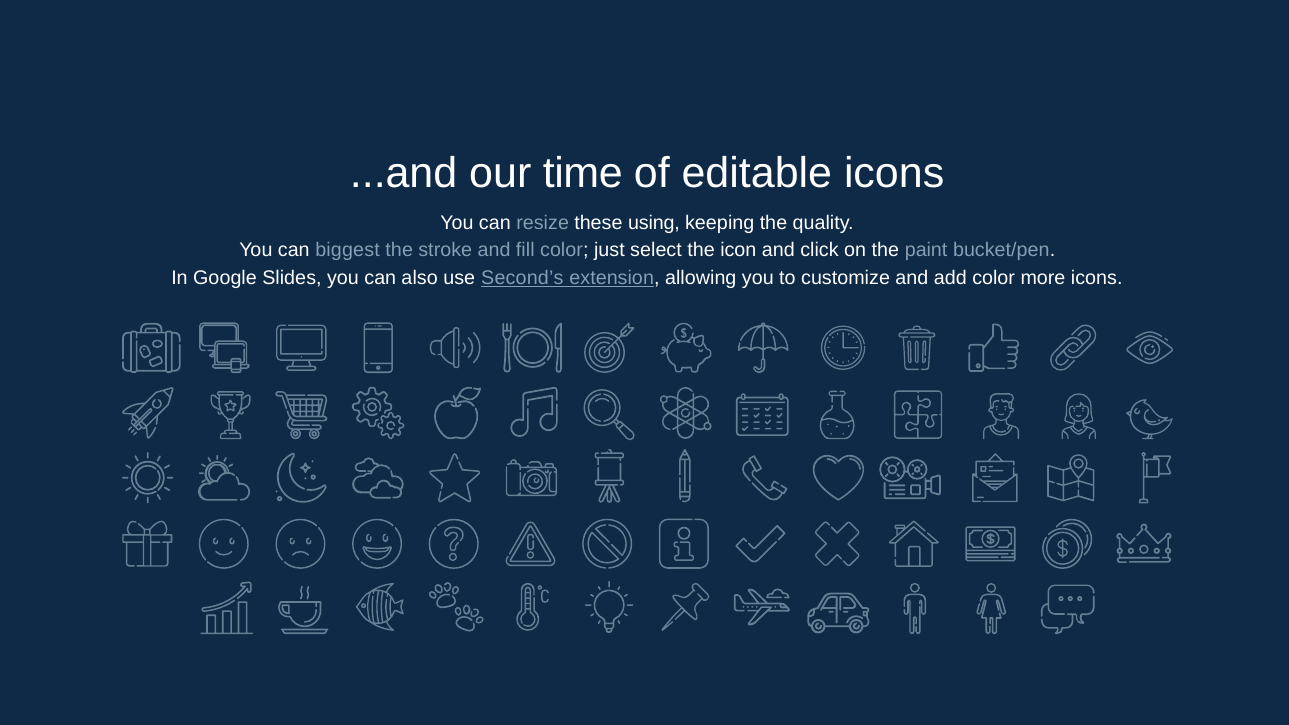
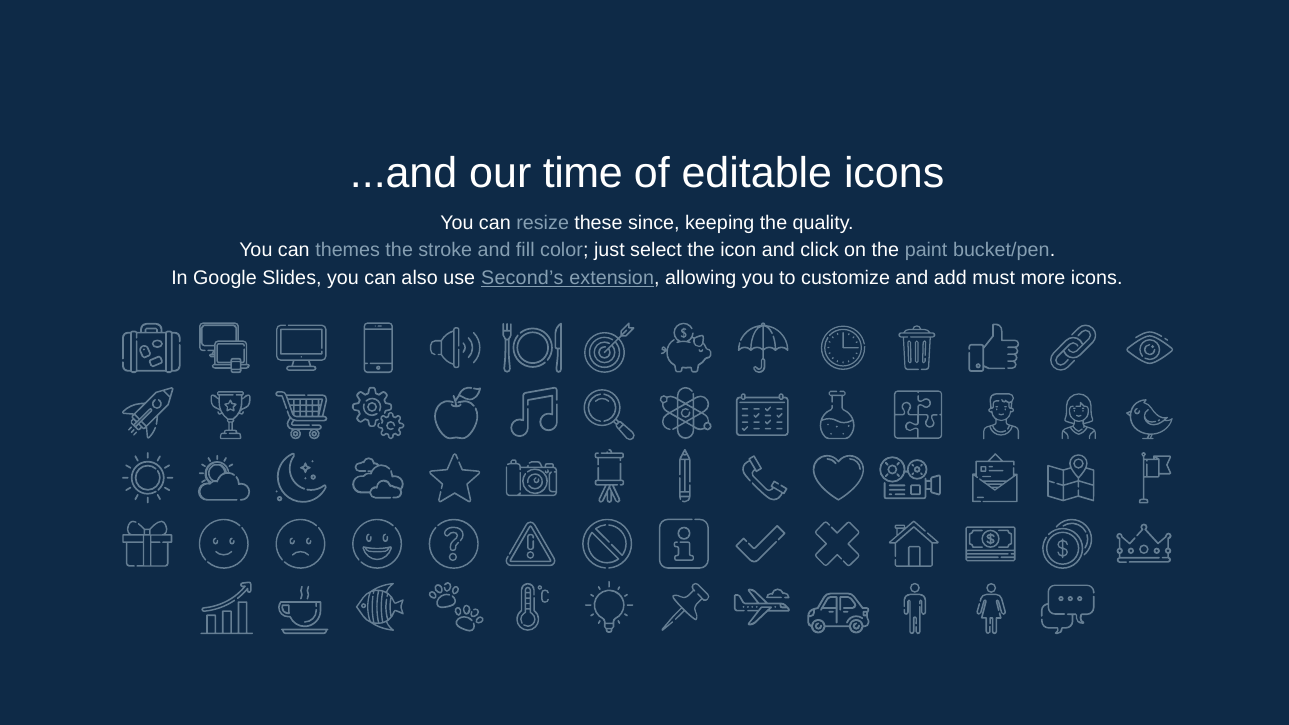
using: using -> since
biggest: biggest -> themes
add color: color -> must
